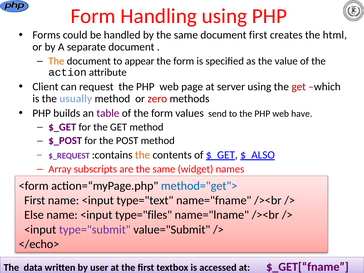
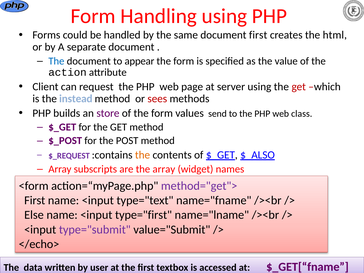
The at (56, 61) colour: orange -> blue
usually: usually -> instead
zero: zero -> sees
table: table -> store
have: have -> class
are the same: same -> array
method="get"> colour: blue -> purple
type="files: type="files -> type="first
